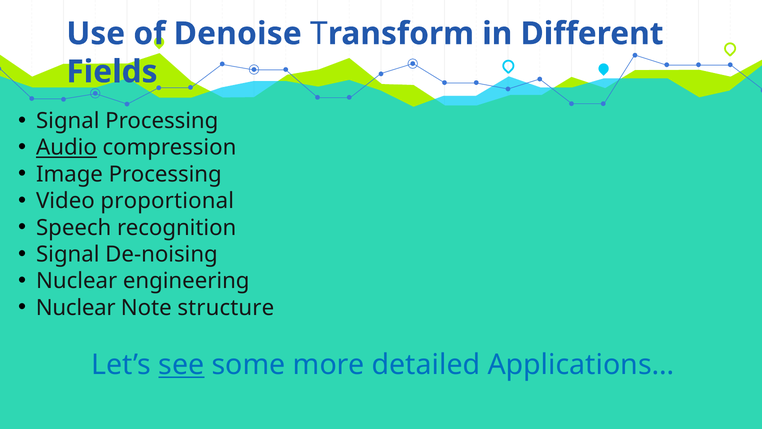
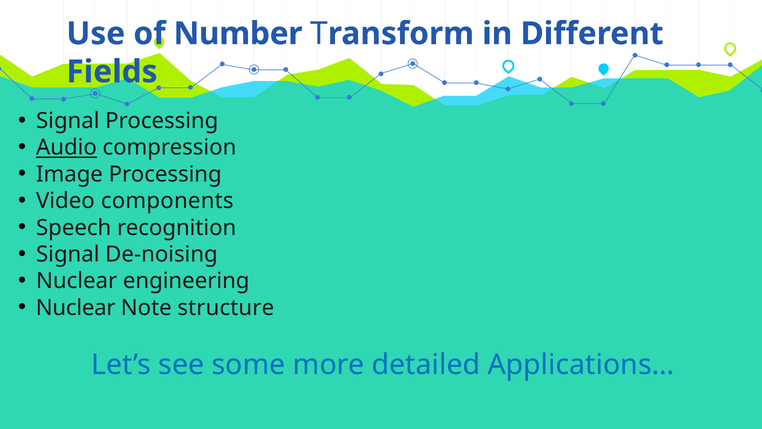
Denoise: Denoise -> Number
proportional: proportional -> components
see underline: present -> none
